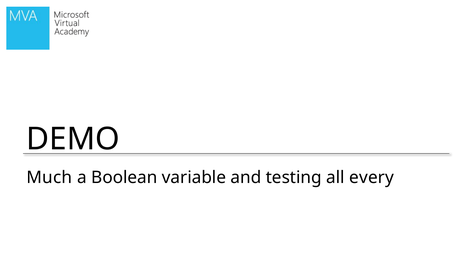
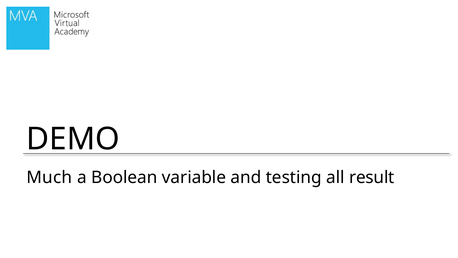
every: every -> result
